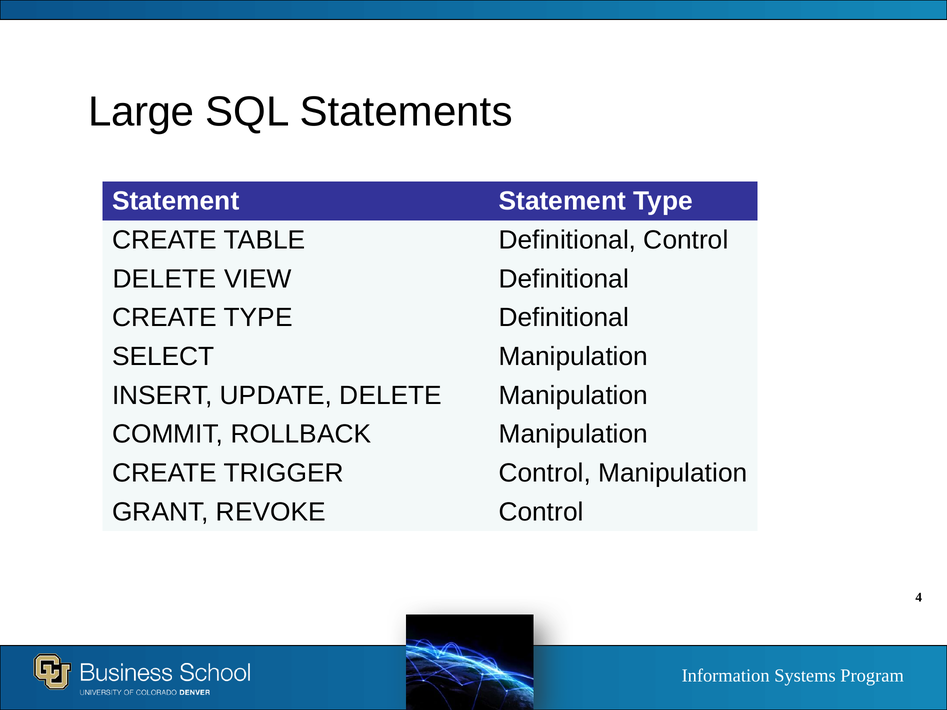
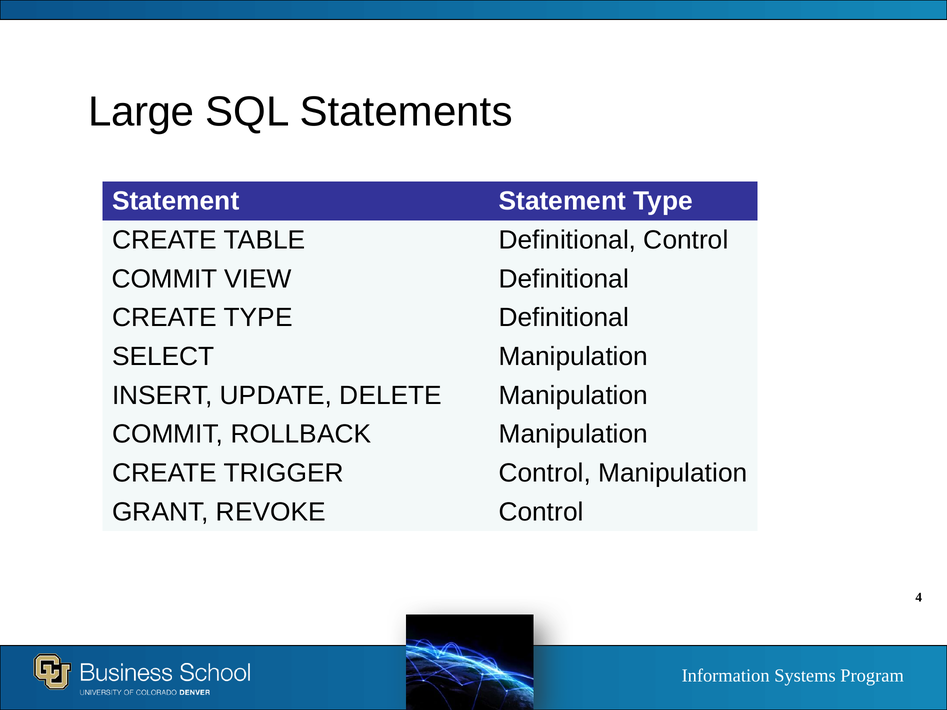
DELETE at (164, 279): DELETE -> COMMIT
